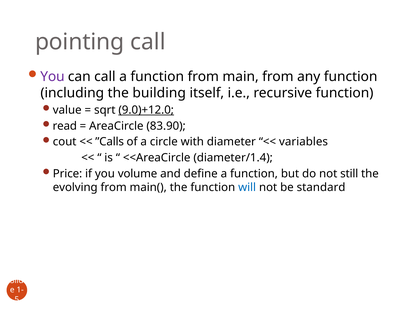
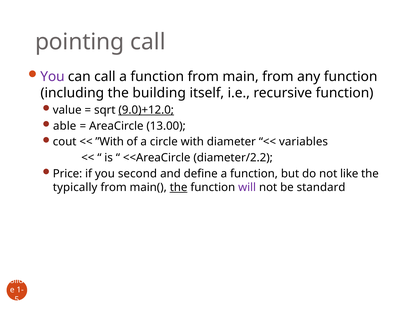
read: read -> able
83.90: 83.90 -> 13.00
”Calls: ”Calls -> ”With
diameter/1.4: diameter/1.4 -> diameter/2.2
volume: volume -> second
still: still -> like
evolving: evolving -> typically
the at (179, 187) underline: none -> present
will colour: blue -> purple
